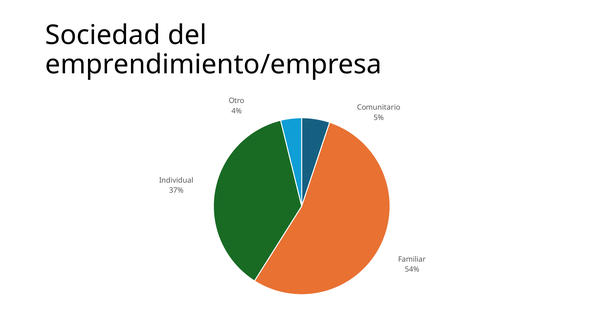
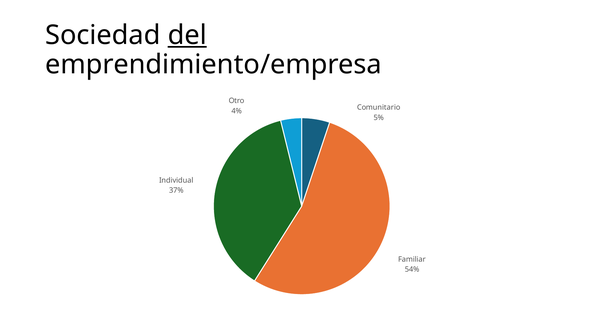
del underline: none -> present
